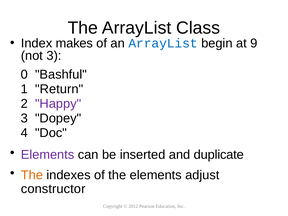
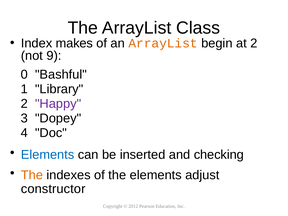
ArrayList at (163, 43) colour: blue -> orange
at 9: 9 -> 2
not 3: 3 -> 9
Return: Return -> Library
Elements at (48, 155) colour: purple -> blue
duplicate: duplicate -> checking
